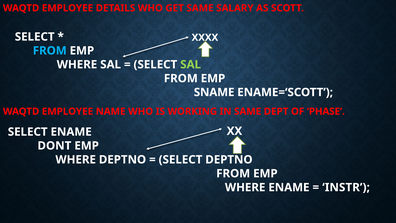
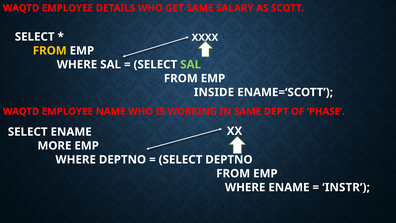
FROM at (50, 51) colour: light blue -> yellow
SNAME: SNAME -> INSIDE
DONT: DONT -> MORE
